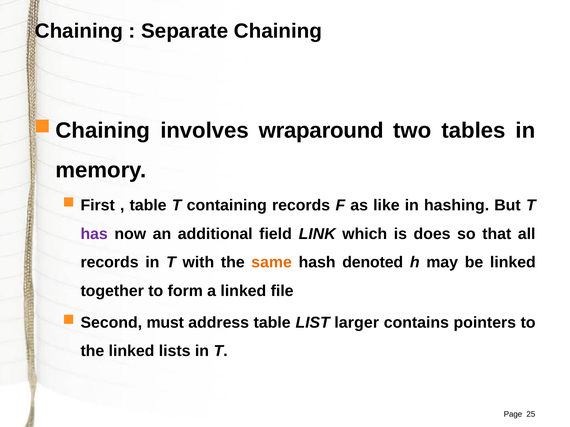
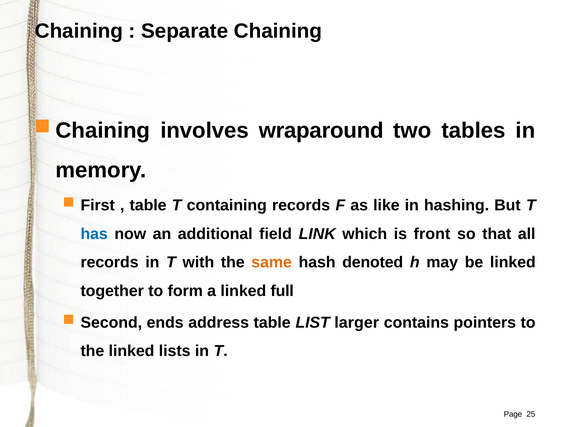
has colour: purple -> blue
does: does -> front
file: file -> full
must: must -> ends
